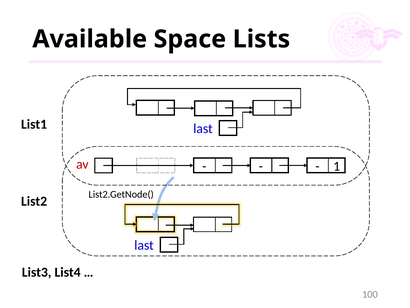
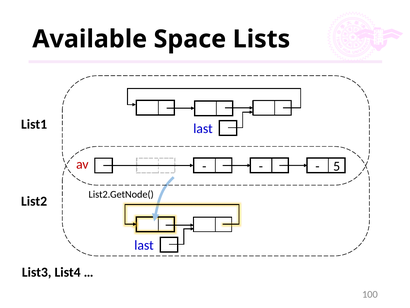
1: 1 -> 5
